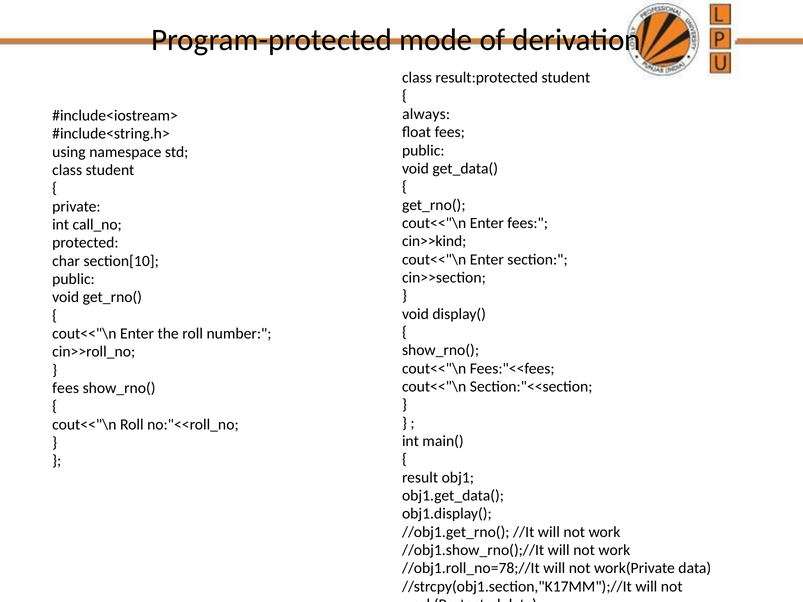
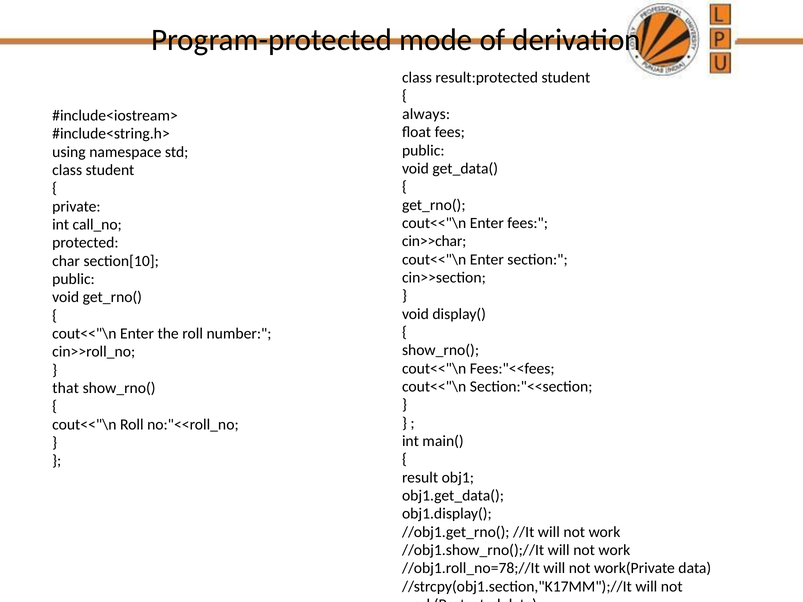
cin>>kind: cin>>kind -> cin>>char
fees at (66, 388): fees -> that
